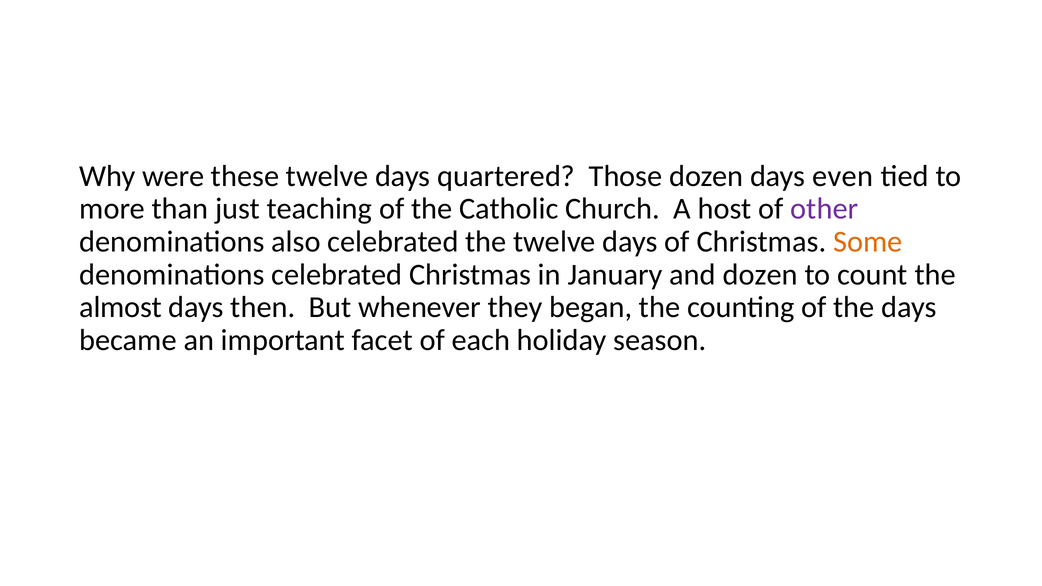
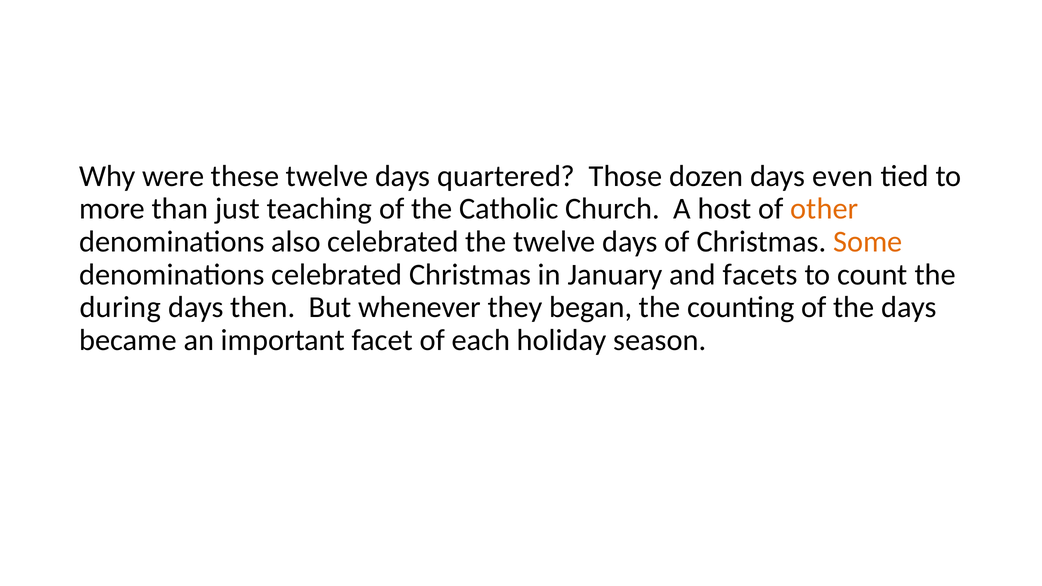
other colour: purple -> orange
and dozen: dozen -> facets
almost: almost -> during
